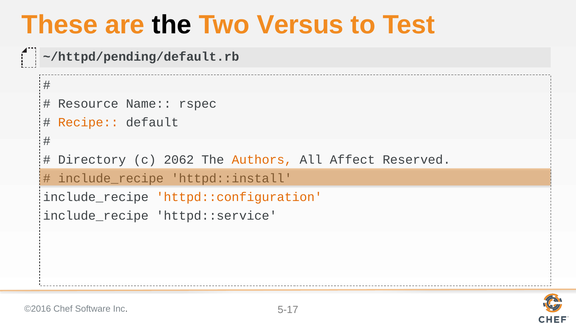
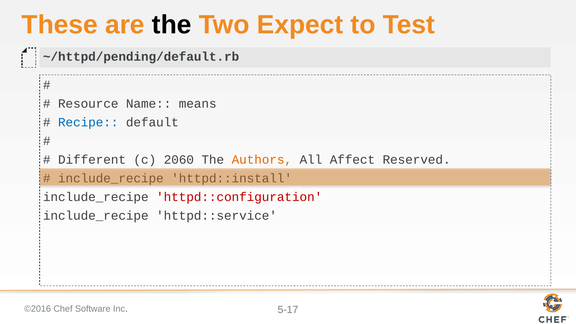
Versus: Versus -> Expect
rspec: rspec -> means
Recipe colour: orange -> blue
Directory: Directory -> Different
2062: 2062 -> 2060
httpd::configuration colour: orange -> red
